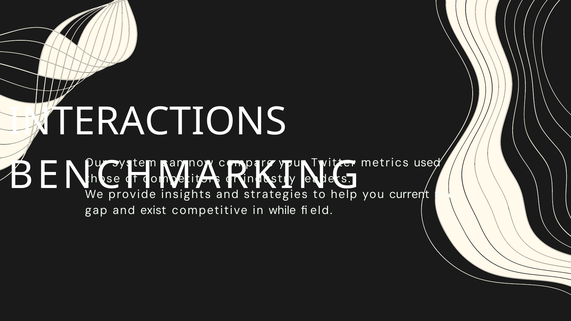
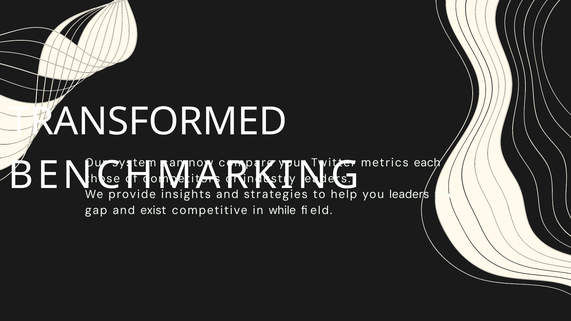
INTERACTIONS: INTERACTIONS -> TRANSFORMED
used: used -> each
you current: current -> leaders
